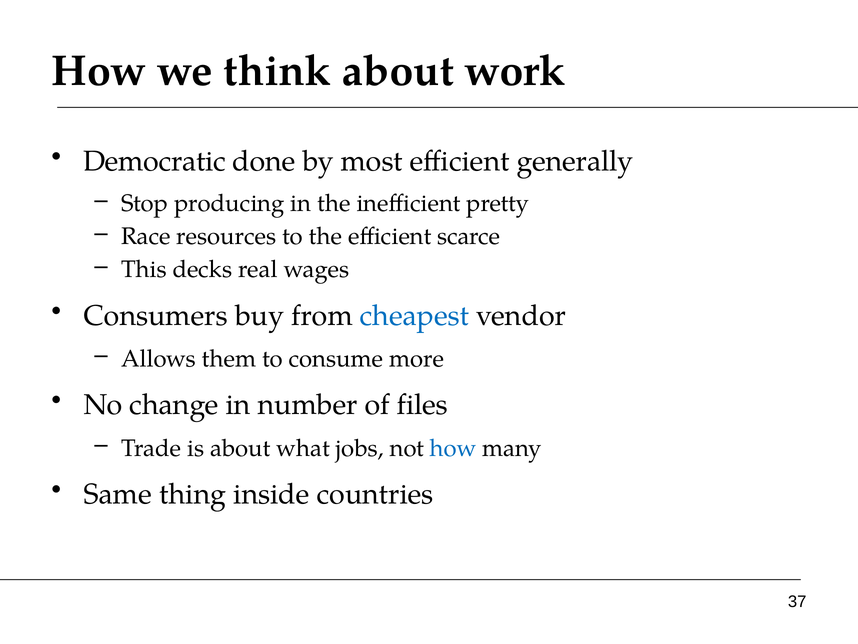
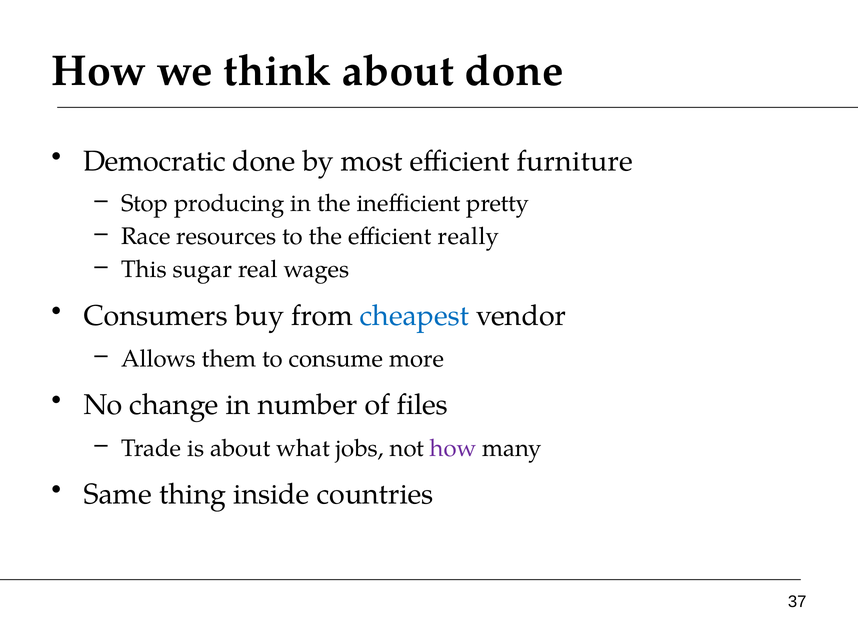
about work: work -> done
generally: generally -> furniture
scarce: scarce -> really
decks: decks -> sugar
how at (453, 448) colour: blue -> purple
